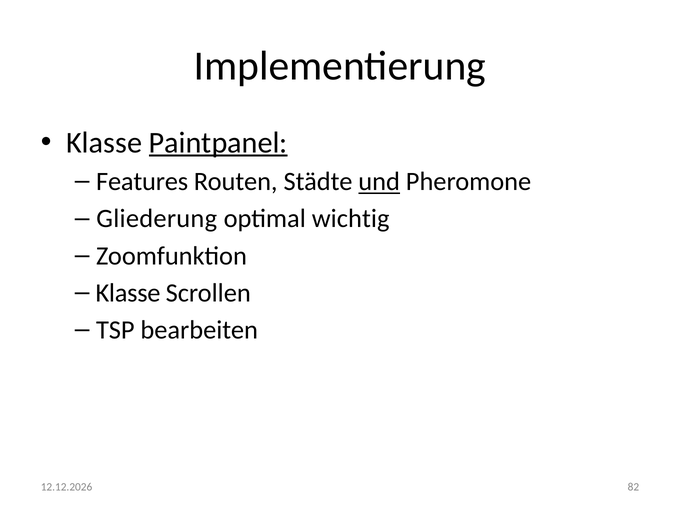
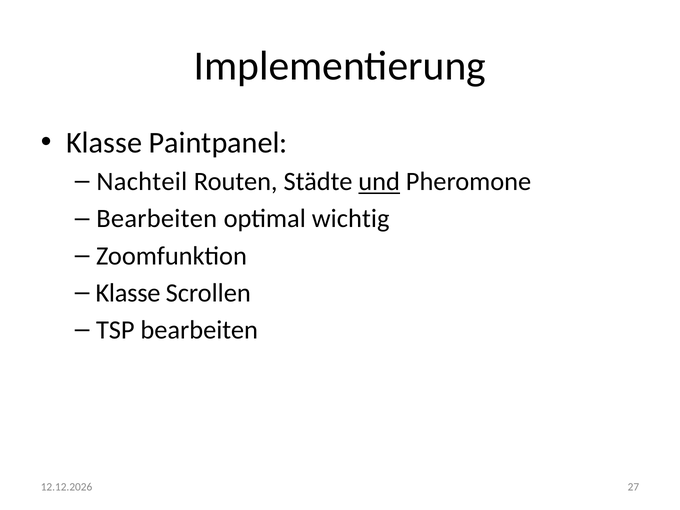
Paintpanel underline: present -> none
Features: Features -> Nachteil
Gliederung at (157, 219): Gliederung -> Bearbeiten
82: 82 -> 27
